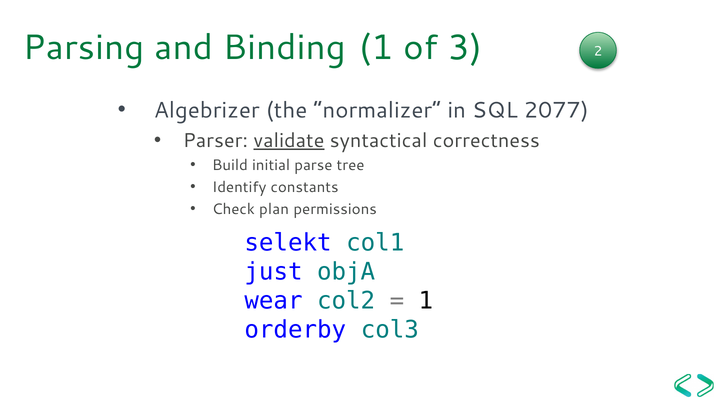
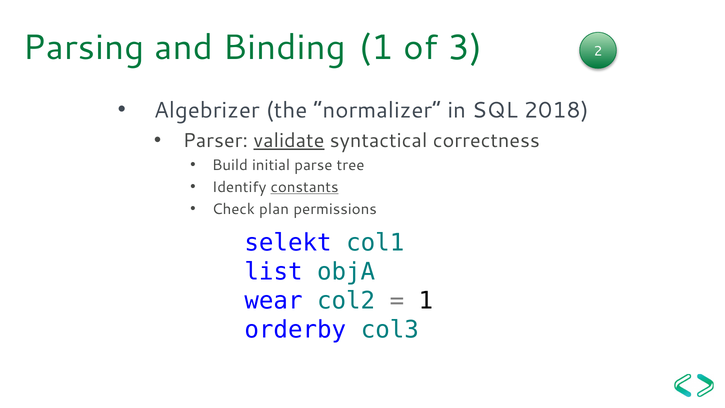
2077: 2077 -> 2018
constants underline: none -> present
just: just -> list
